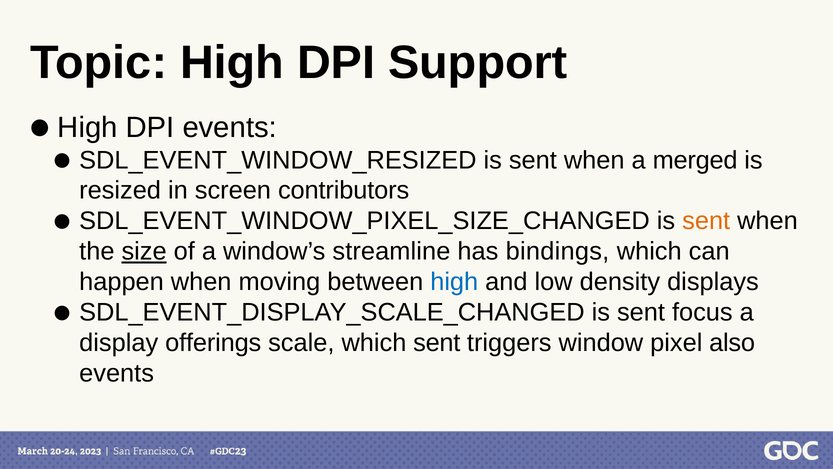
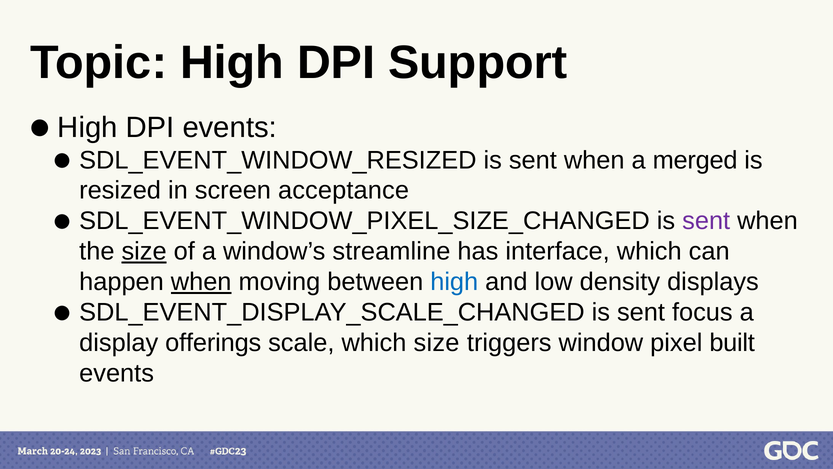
contributors: contributors -> acceptance
sent at (706, 221) colour: orange -> purple
bindings: bindings -> interface
when at (201, 282) underline: none -> present
which sent: sent -> size
also: also -> built
